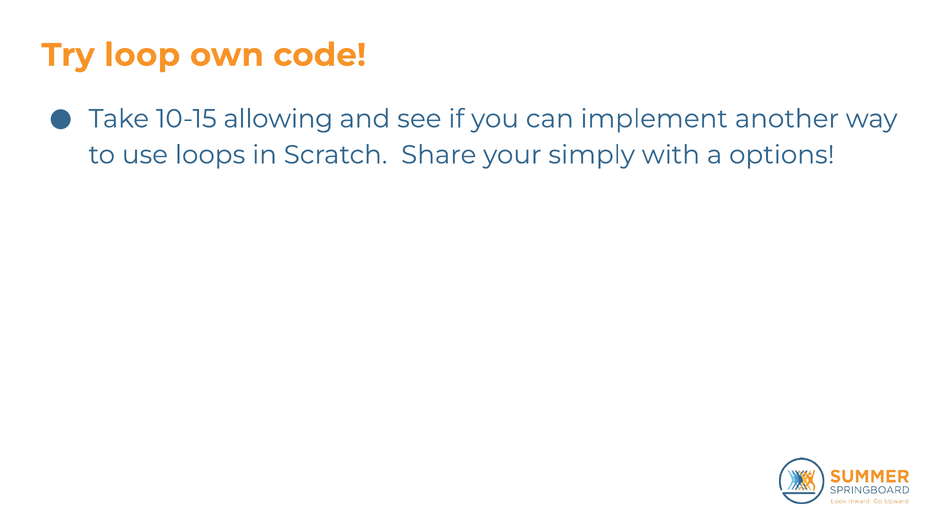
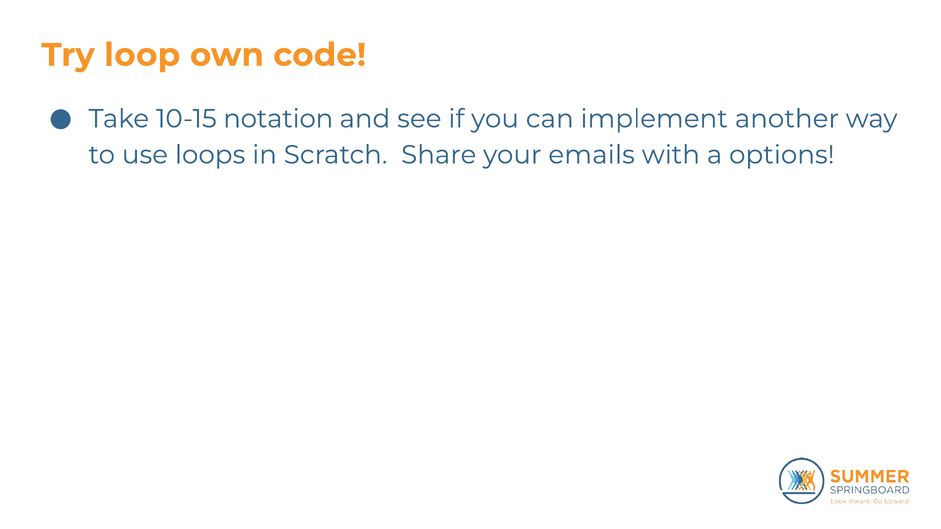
allowing: allowing -> notation
simply: simply -> emails
